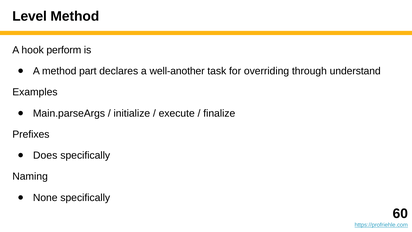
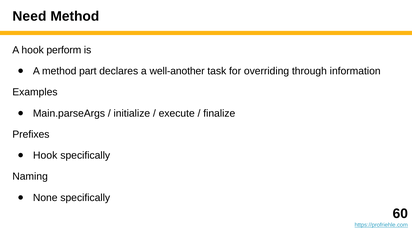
Level: Level -> Need
understand: understand -> information
Does at (45, 155): Does -> Hook
